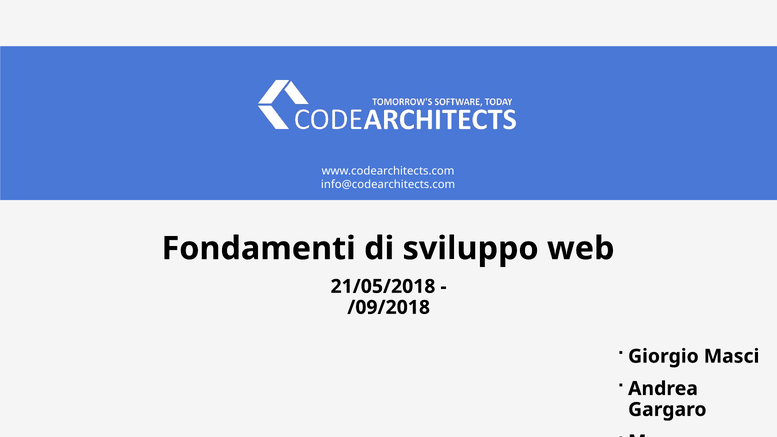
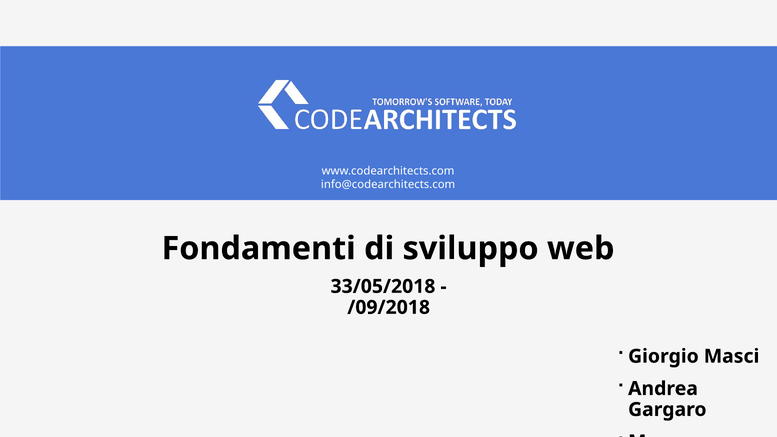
21/05/2018: 21/05/2018 -> 33/05/2018
